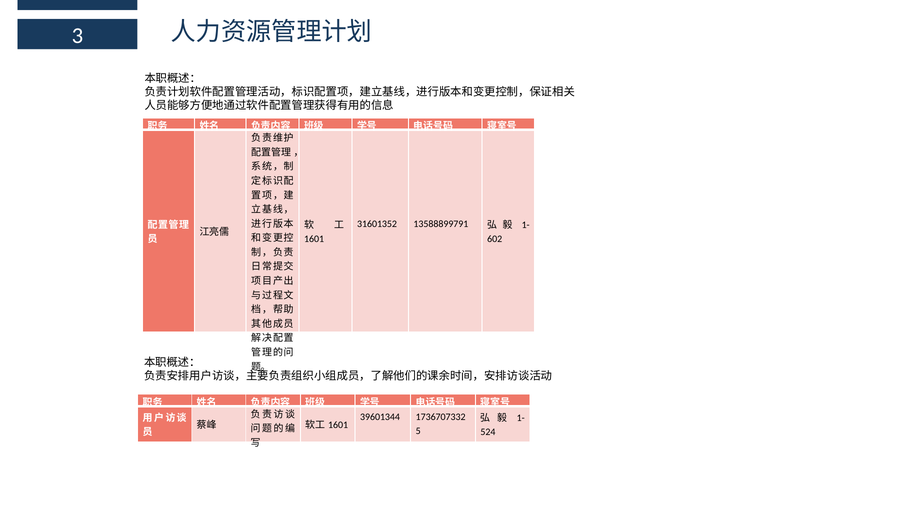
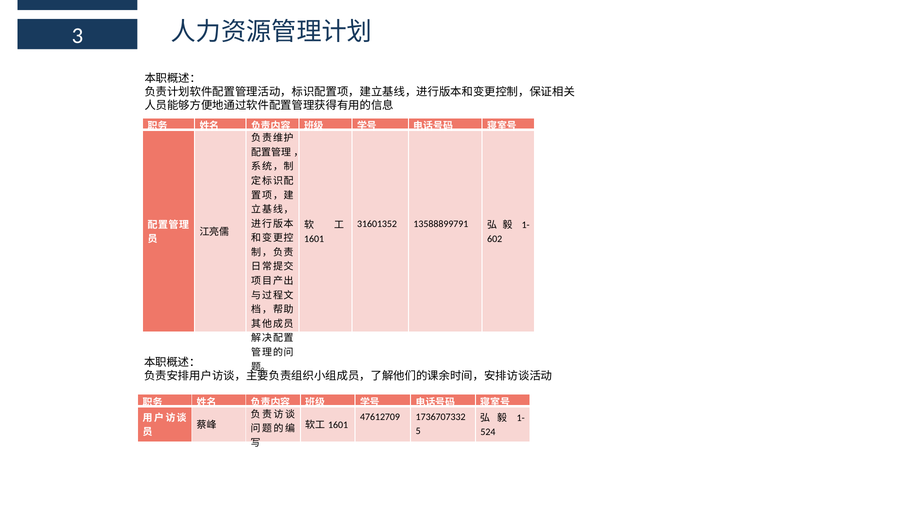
39601344: 39601344 -> 47612709
